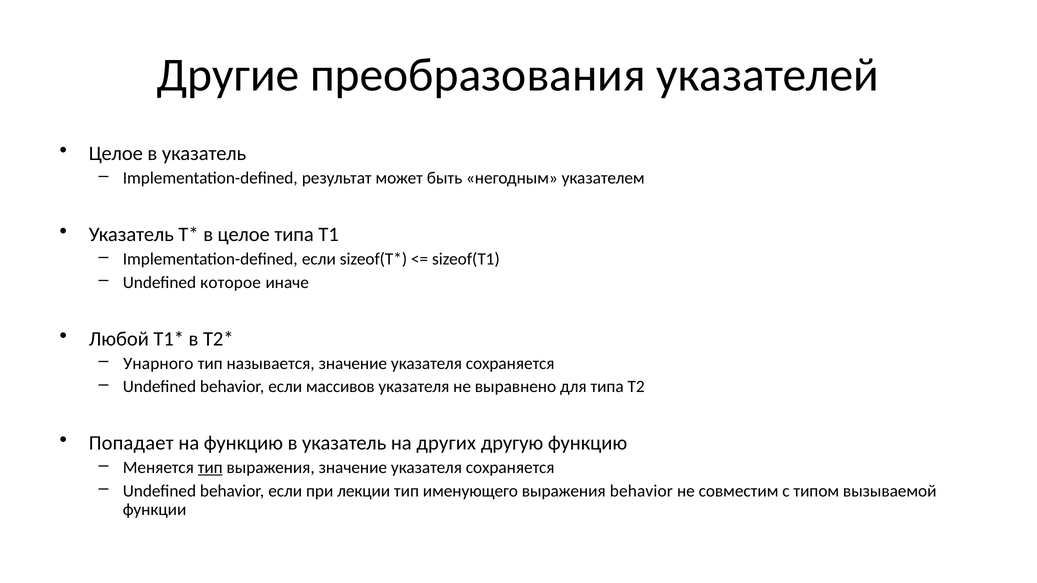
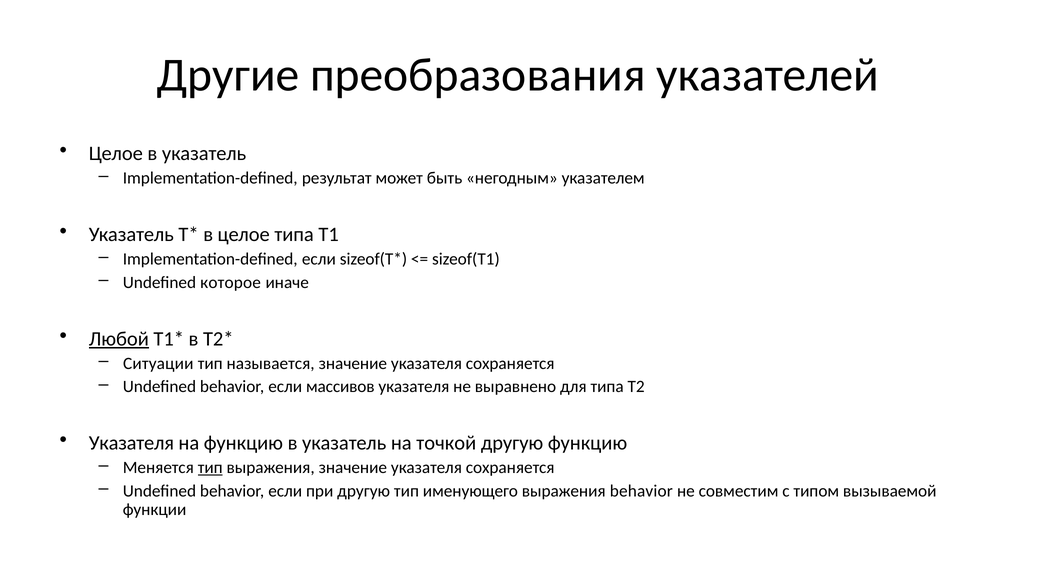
Любой underline: none -> present
Унарного: Унарного -> Ситуации
Попадает at (131, 443): Попадает -> Указателя
других: других -> точкой
при лекции: лекции -> другую
